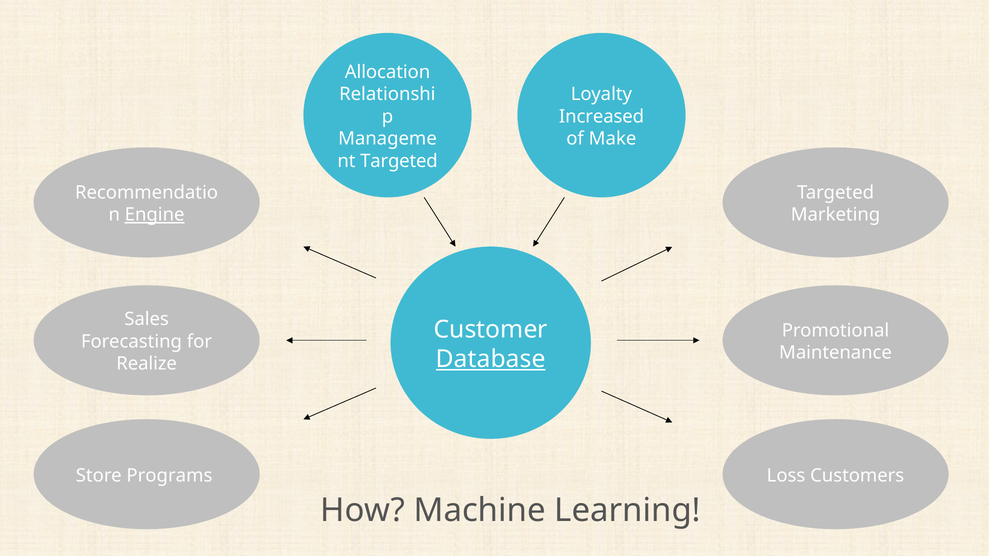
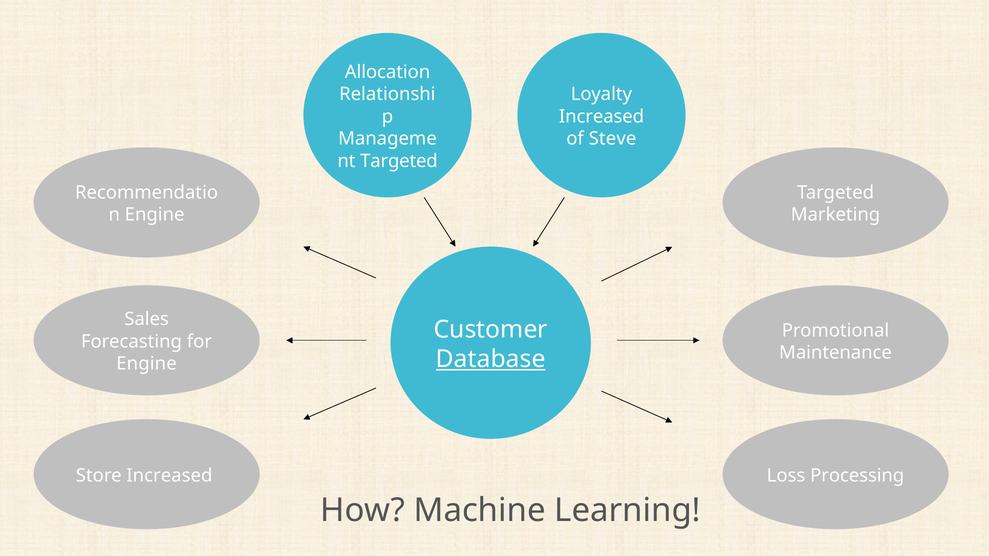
Make: Make -> Steve
Engine at (155, 215) underline: present -> none
Realize at (147, 364): Realize -> Engine
Store Programs: Programs -> Increased
Customers: Customers -> Processing
